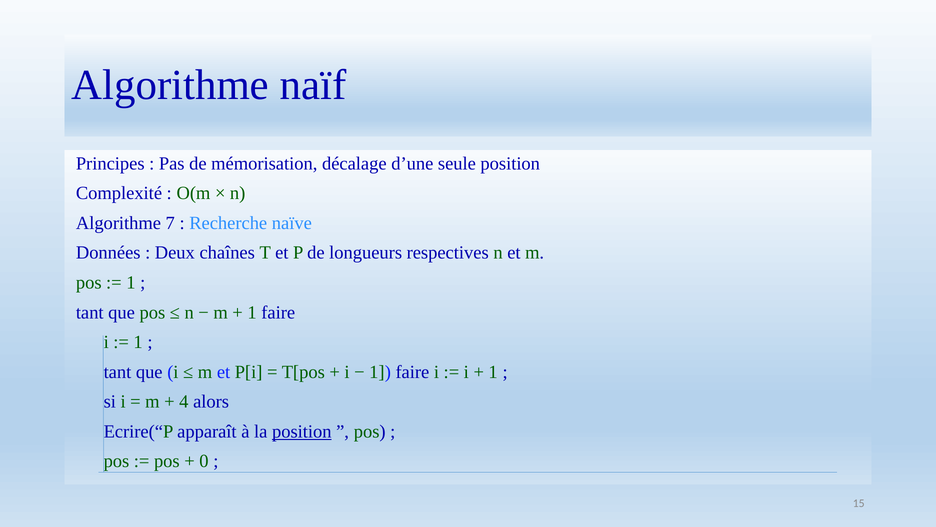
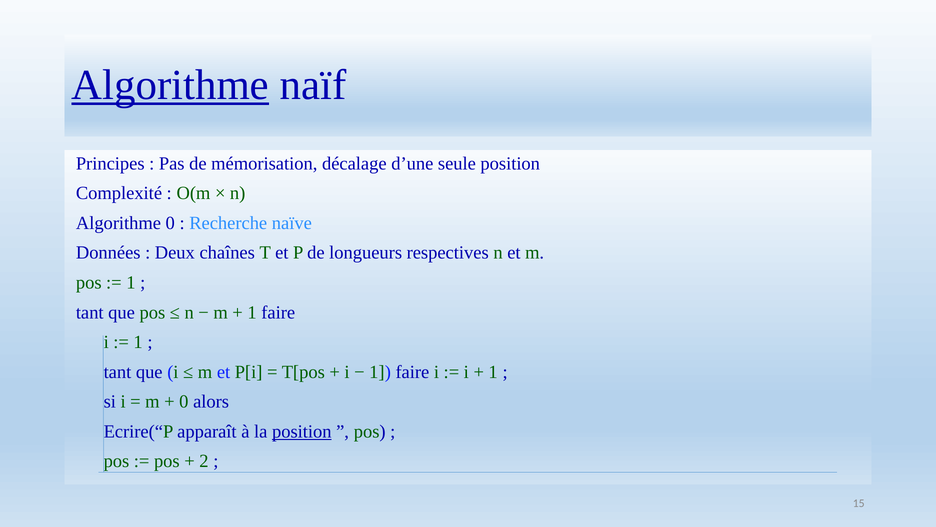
Algorithme at (170, 85) underline: none -> present
Algorithme 7: 7 -> 0
4 at (184, 401): 4 -> 0
0: 0 -> 2
